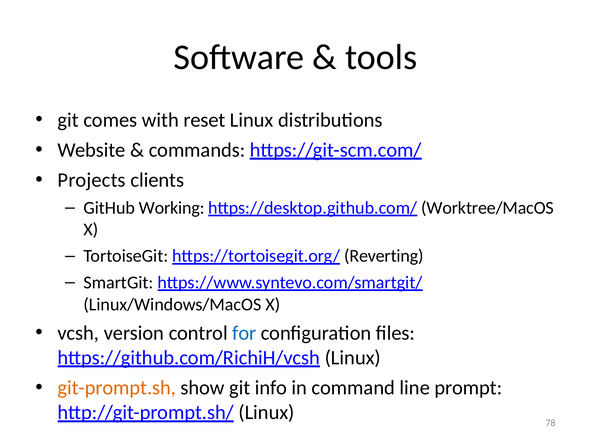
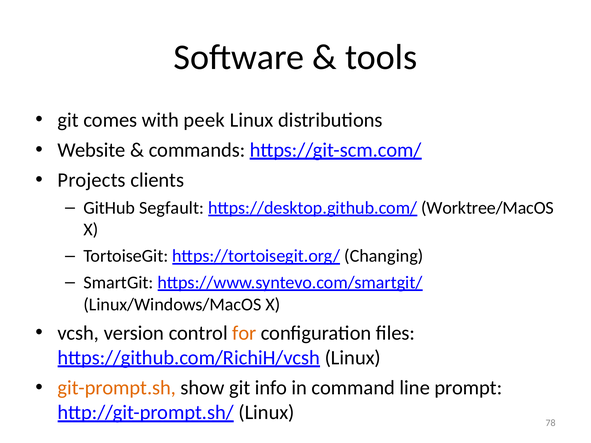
reset: reset -> peek
Working: Working -> Segfault
Reverting: Reverting -> Changing
for colour: blue -> orange
